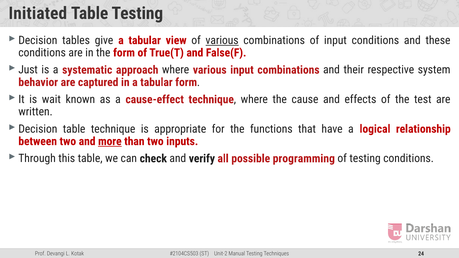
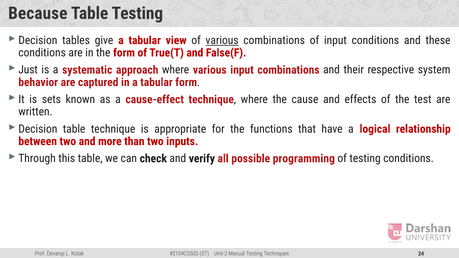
Initiated: Initiated -> Because
wait: wait -> sets
more underline: present -> none
